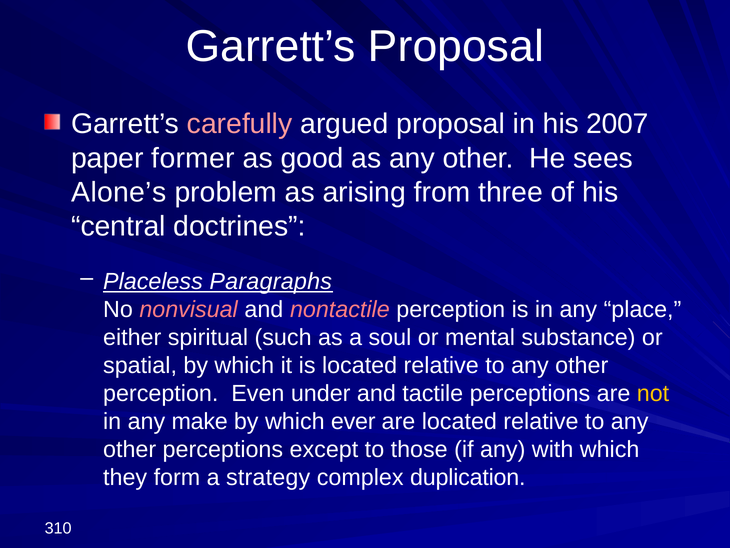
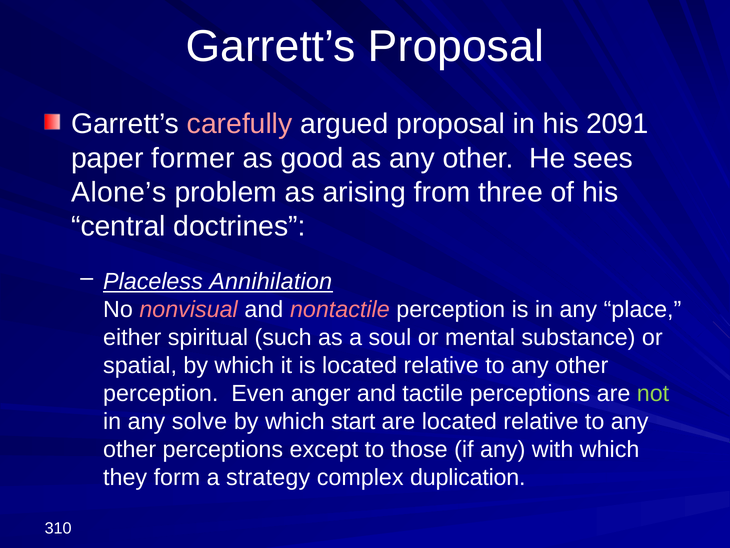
2007: 2007 -> 2091
Paragraphs: Paragraphs -> Annihilation
under: under -> anger
not colour: yellow -> light green
make: make -> solve
ever: ever -> start
